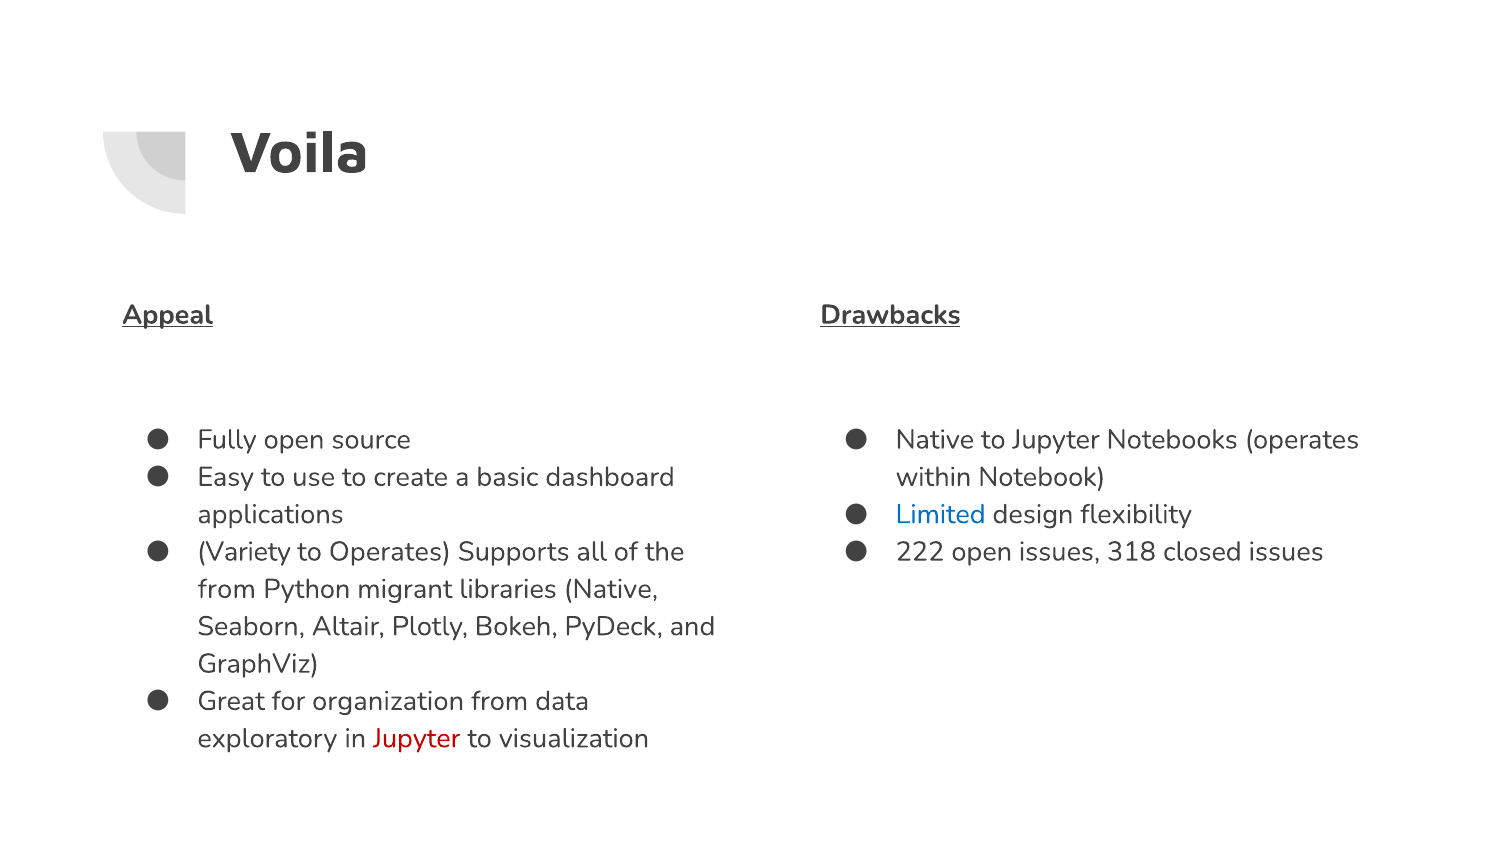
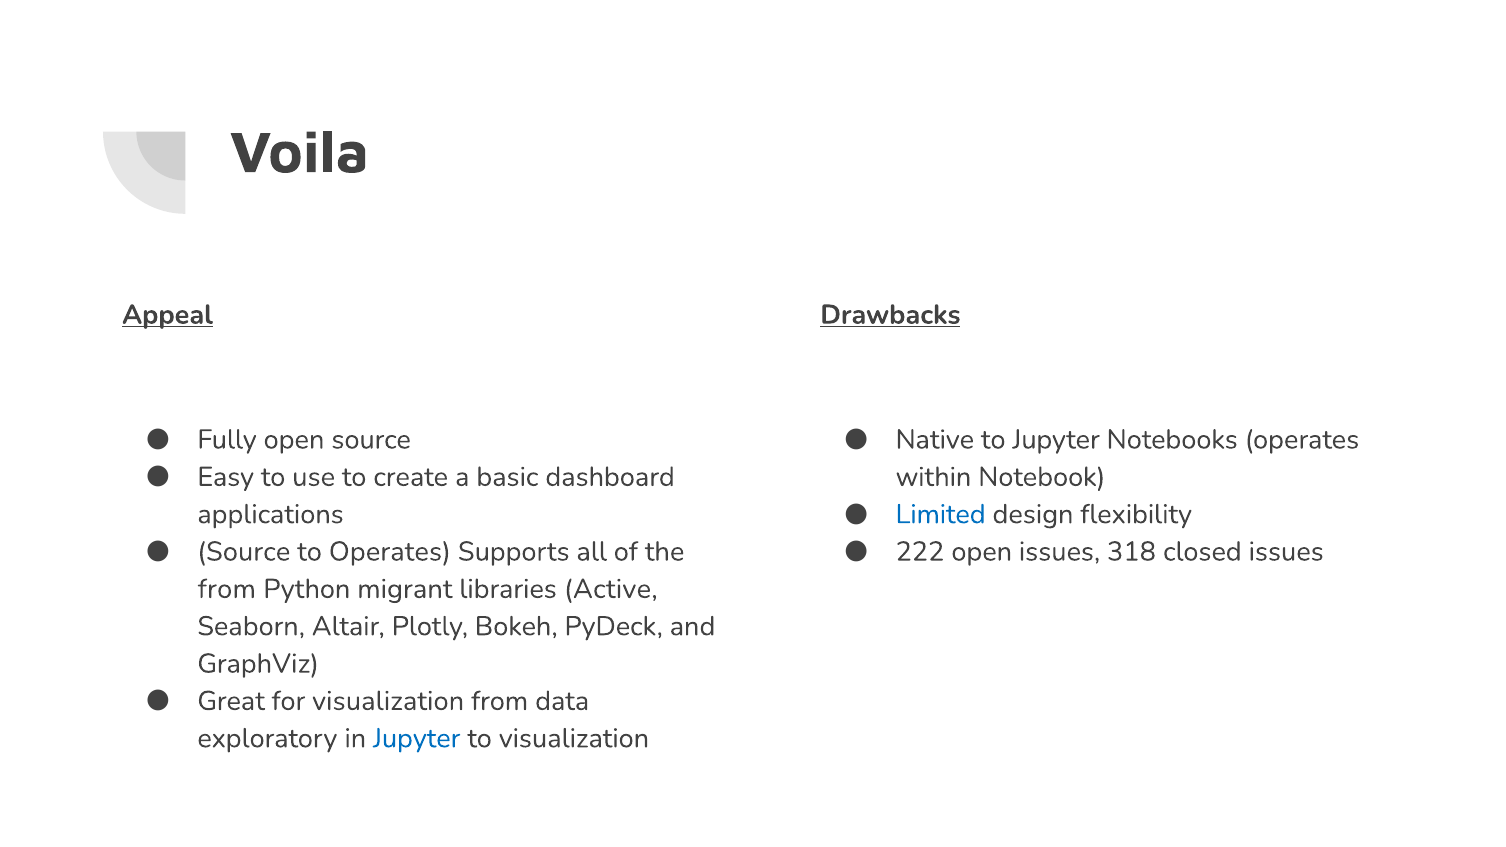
Variety at (244, 552): Variety -> Source
libraries Native: Native -> Active
for organization: organization -> visualization
Jupyter at (417, 738) colour: red -> blue
